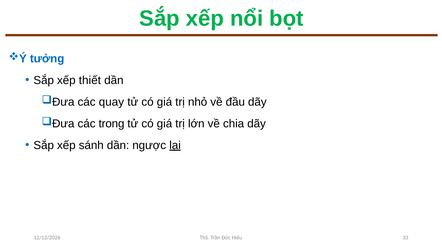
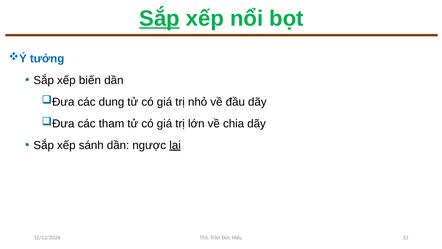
Sắp at (160, 18) underline: none -> present
thiết: thiết -> biến
quay: quay -> dung
trong: trong -> tham
